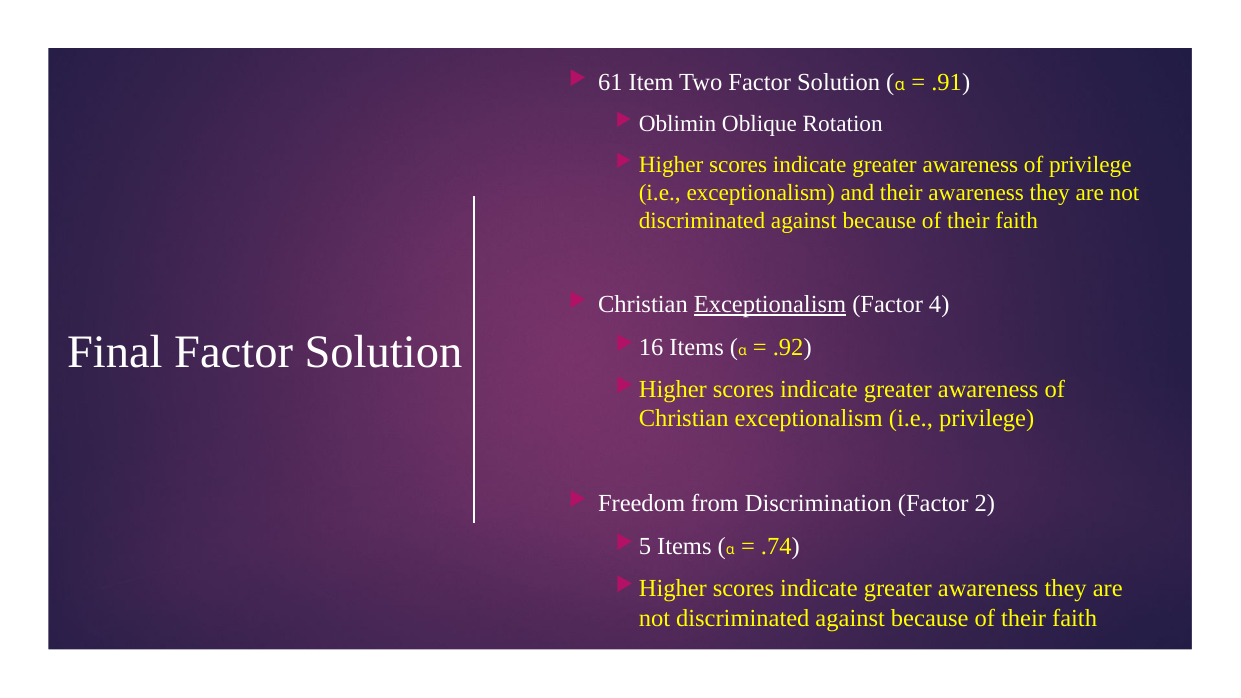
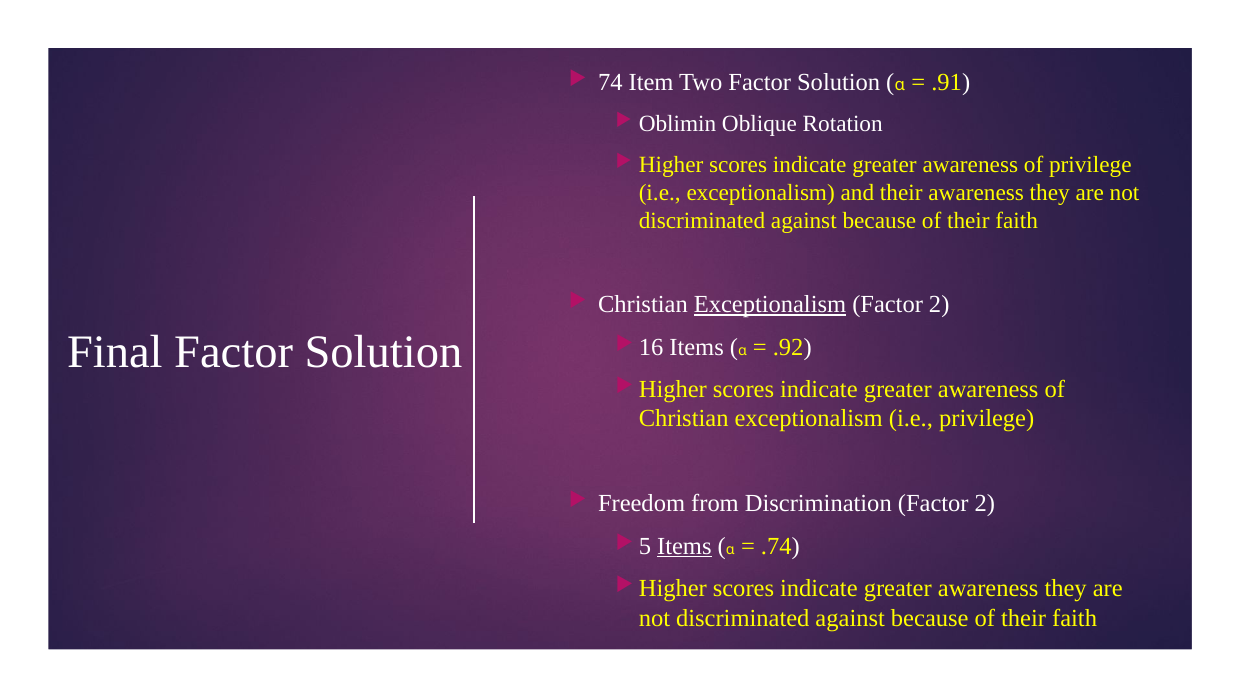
61: 61 -> 74
4 at (939, 305): 4 -> 2
Items at (684, 546) underline: none -> present
